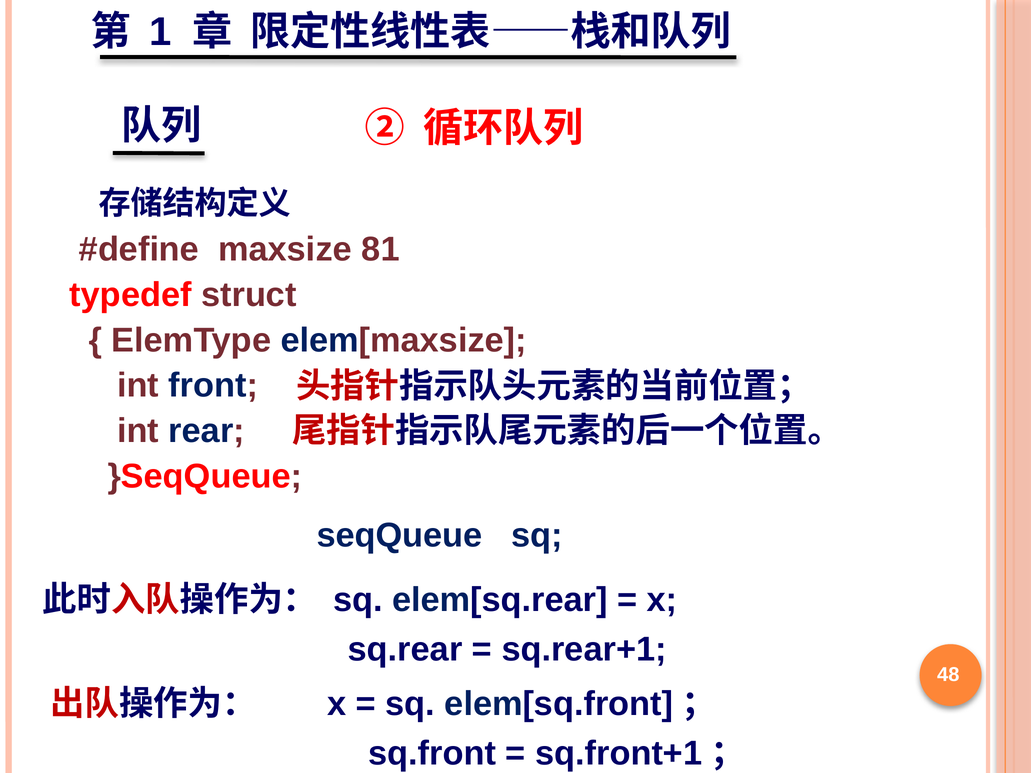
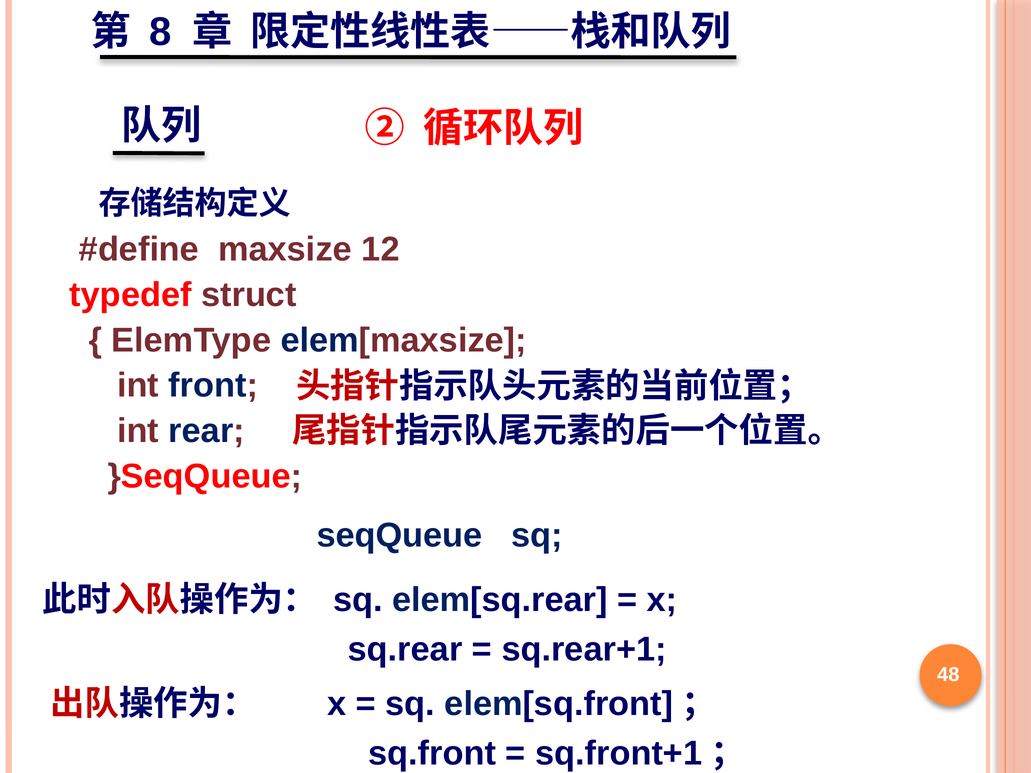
1: 1 -> 8
81: 81 -> 12
